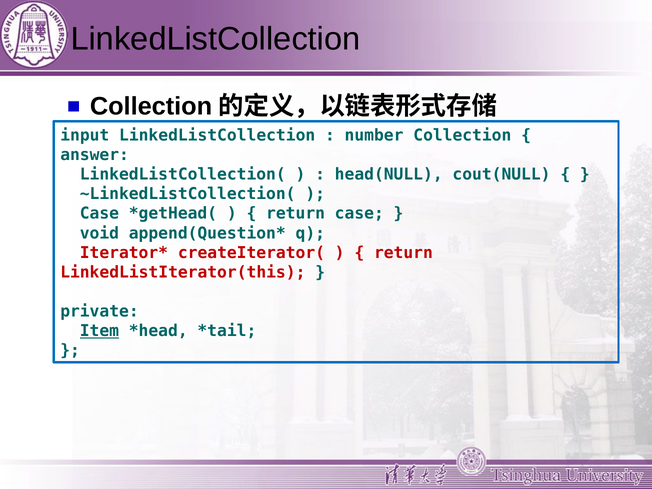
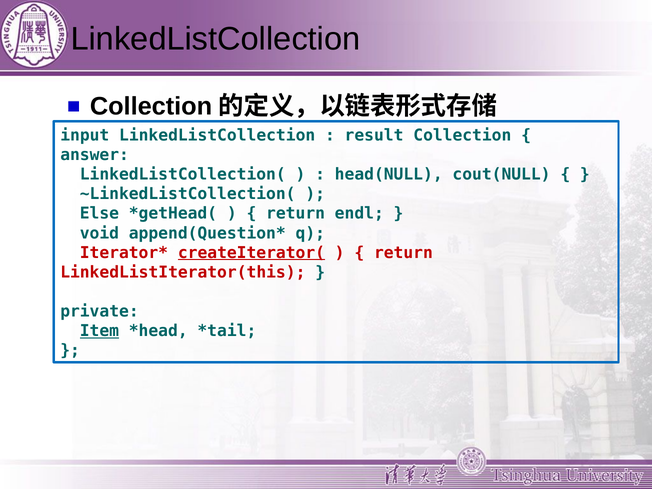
number: number -> result
Case at (99, 214): Case -> Else
return case: case -> endl
createIterator( underline: none -> present
